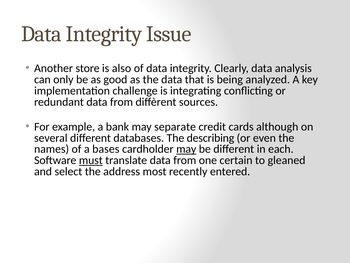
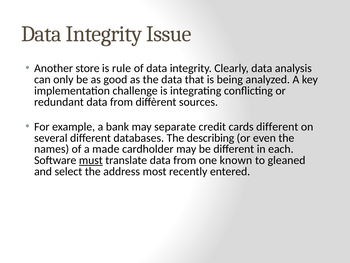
also: also -> rule
cards although: although -> different
bases: bases -> made
may at (186, 149) underline: present -> none
certain: certain -> known
